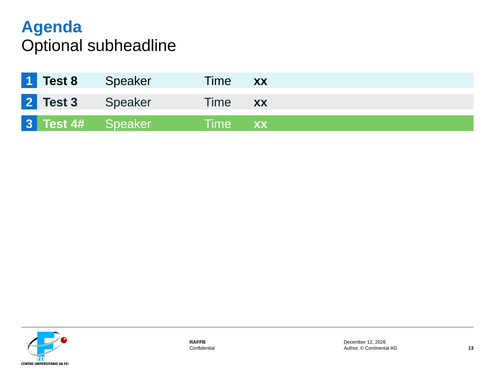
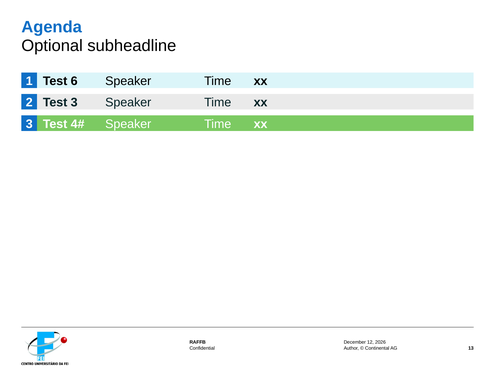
8: 8 -> 6
